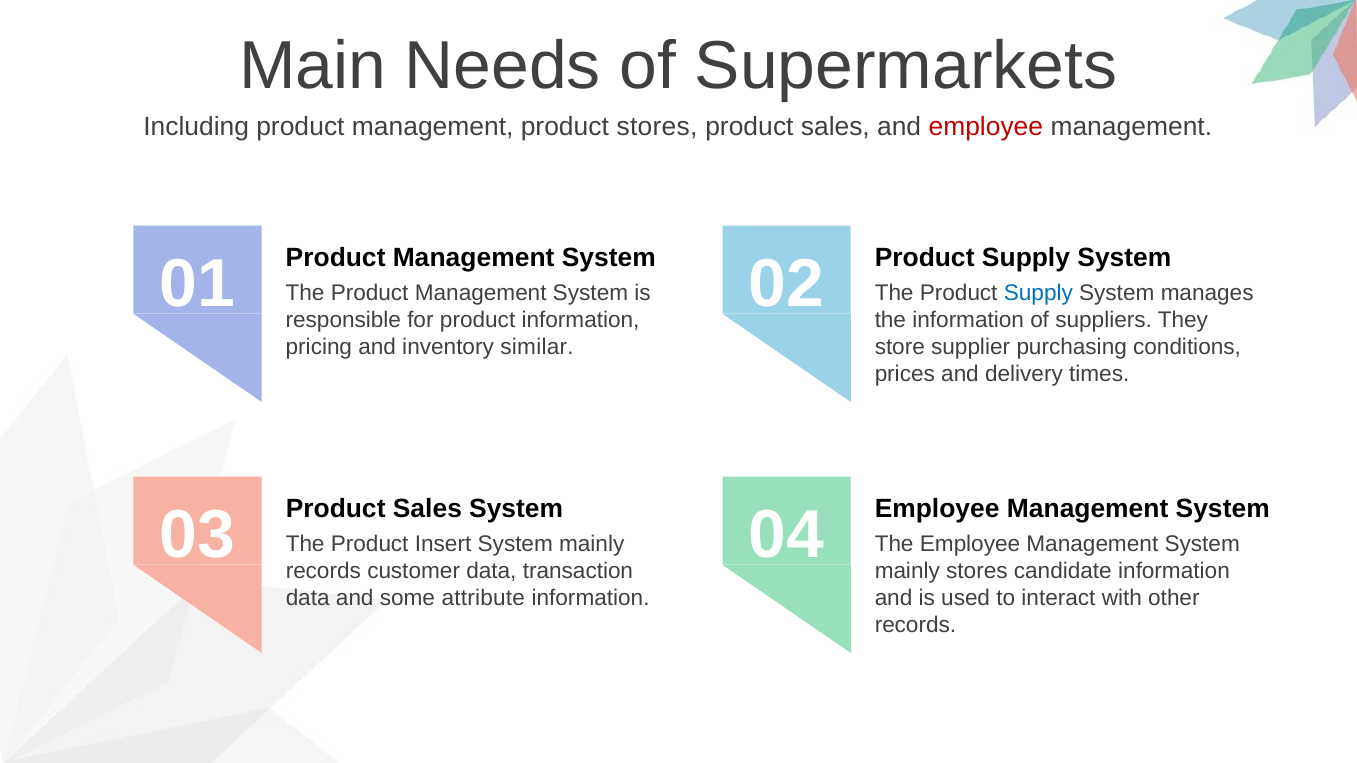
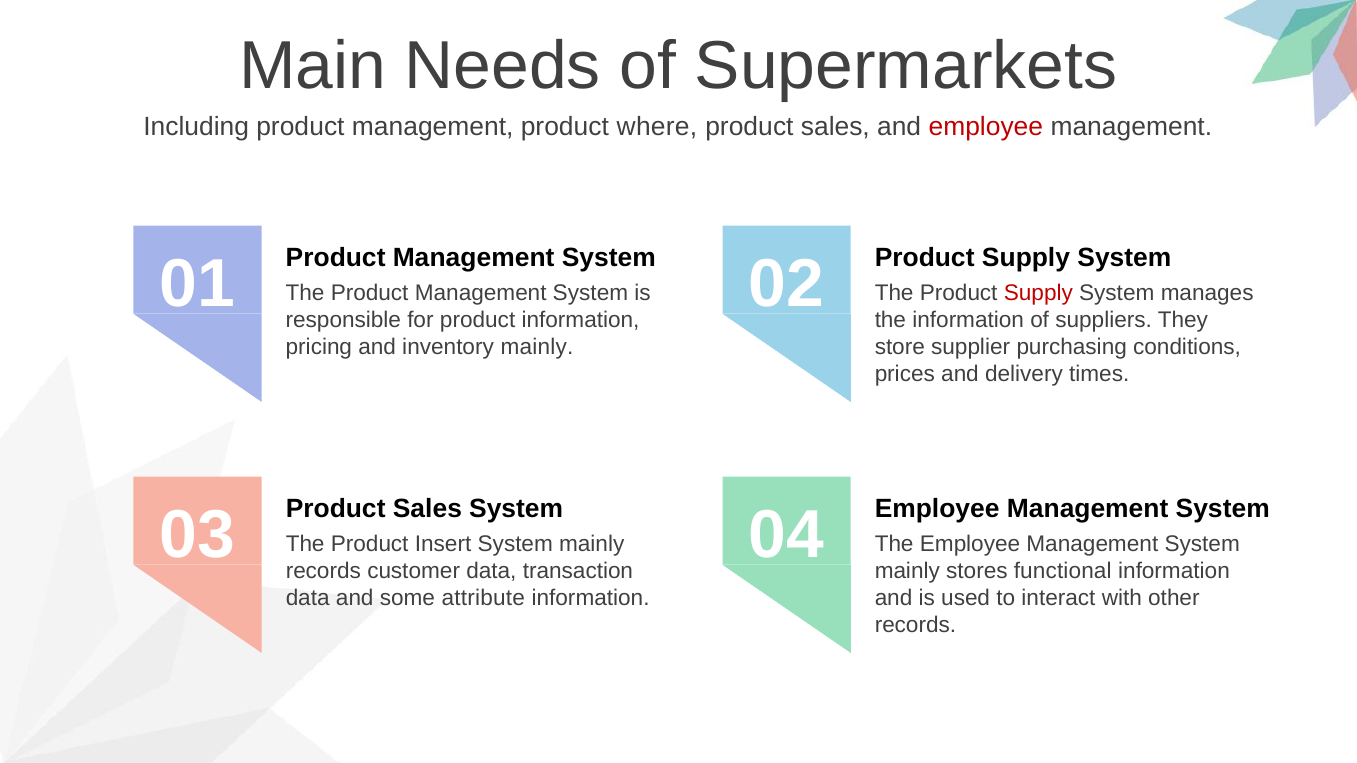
product stores: stores -> where
Supply at (1038, 293) colour: blue -> red
inventory similar: similar -> mainly
candidate: candidate -> functional
